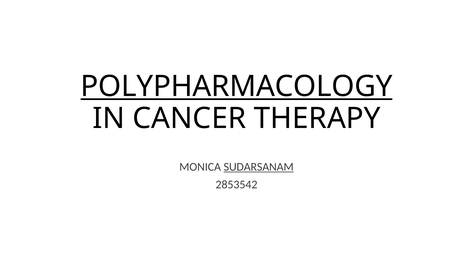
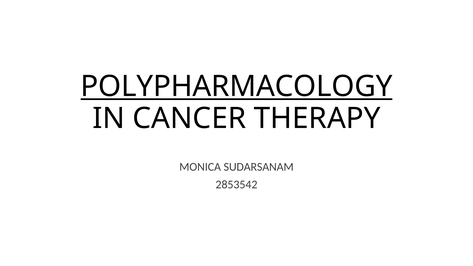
SUDARSANAM underline: present -> none
